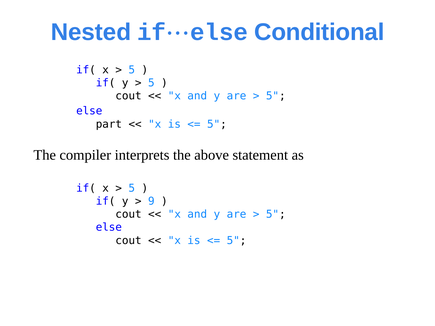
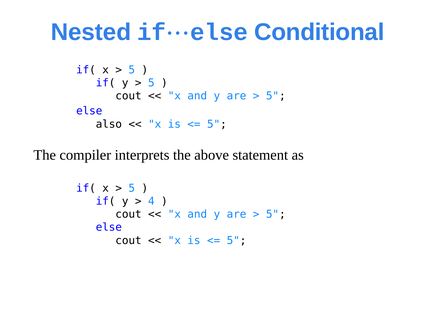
part: part -> also
9: 9 -> 4
